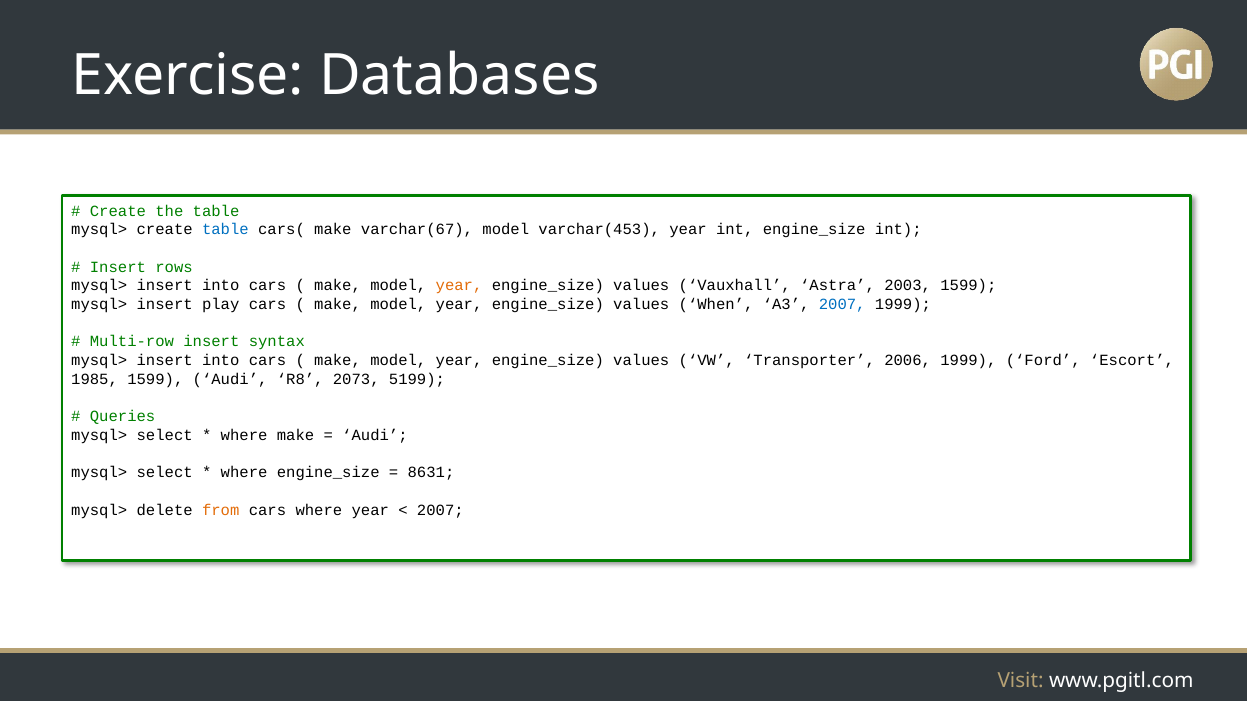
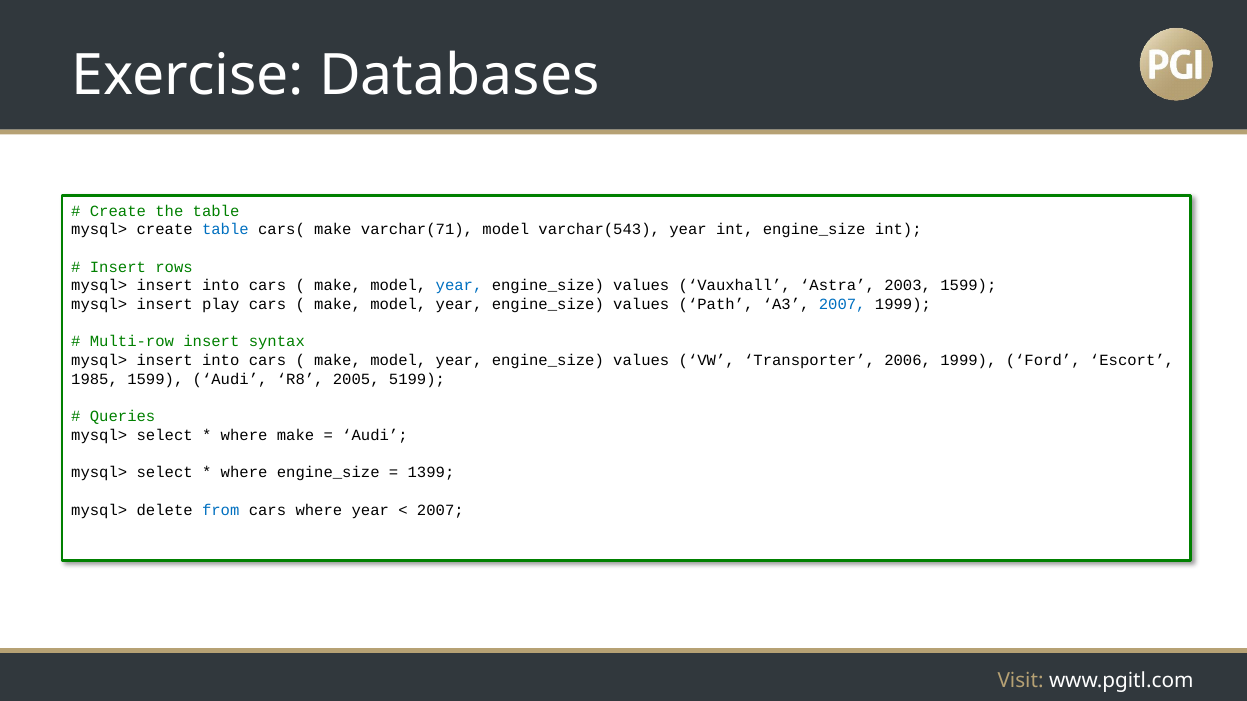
varchar(67: varchar(67 -> varchar(71
varchar(453: varchar(453 -> varchar(543
year at (459, 286) colour: orange -> blue
When: When -> Path
2073: 2073 -> 2005
8631: 8631 -> 1399
from colour: orange -> blue
